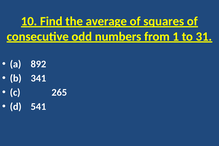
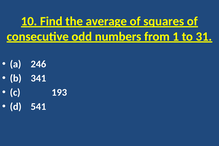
892: 892 -> 246
265: 265 -> 193
